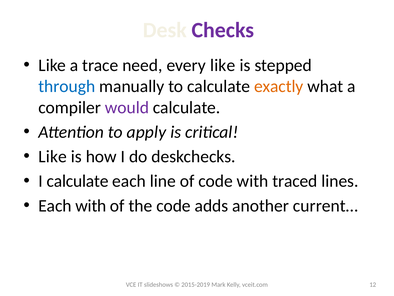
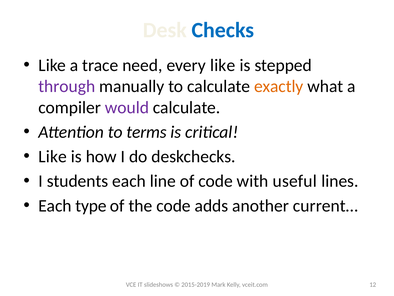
Checks colour: purple -> blue
through colour: blue -> purple
apply: apply -> terms
I calculate: calculate -> students
traced: traced -> useful
Each with: with -> type
